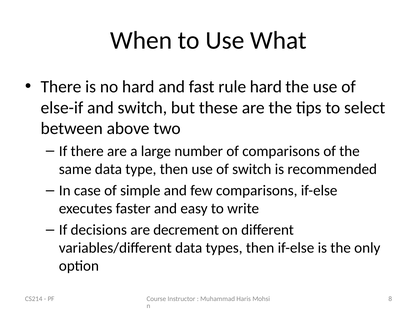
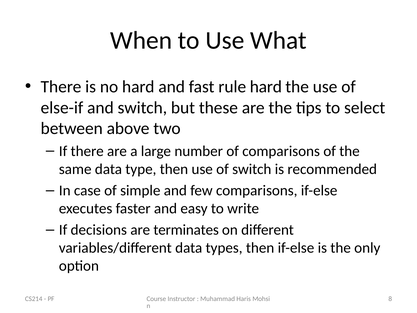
decrement: decrement -> terminates
